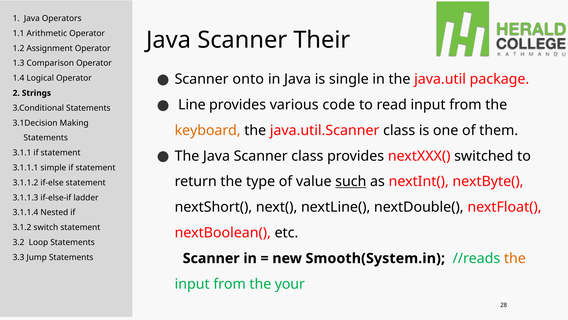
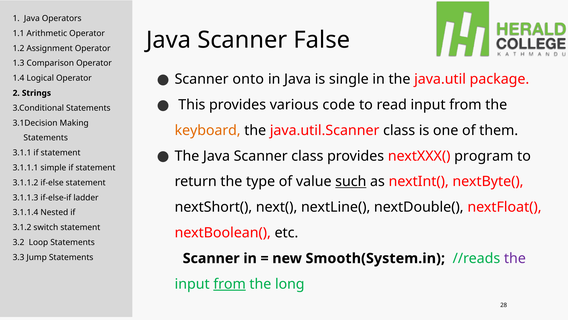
Their: Their -> False
Line: Line -> This
switched: switched -> program
the at (515, 258) colour: orange -> purple
from at (230, 284) underline: none -> present
your: your -> long
